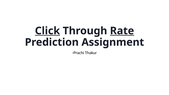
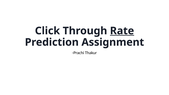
Click underline: present -> none
